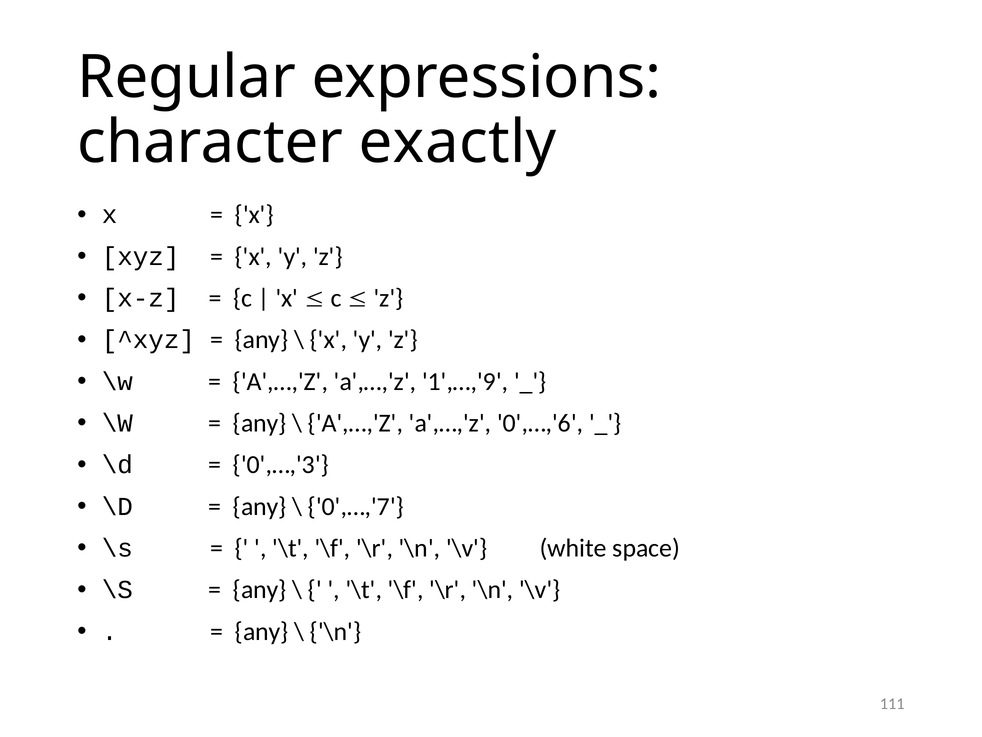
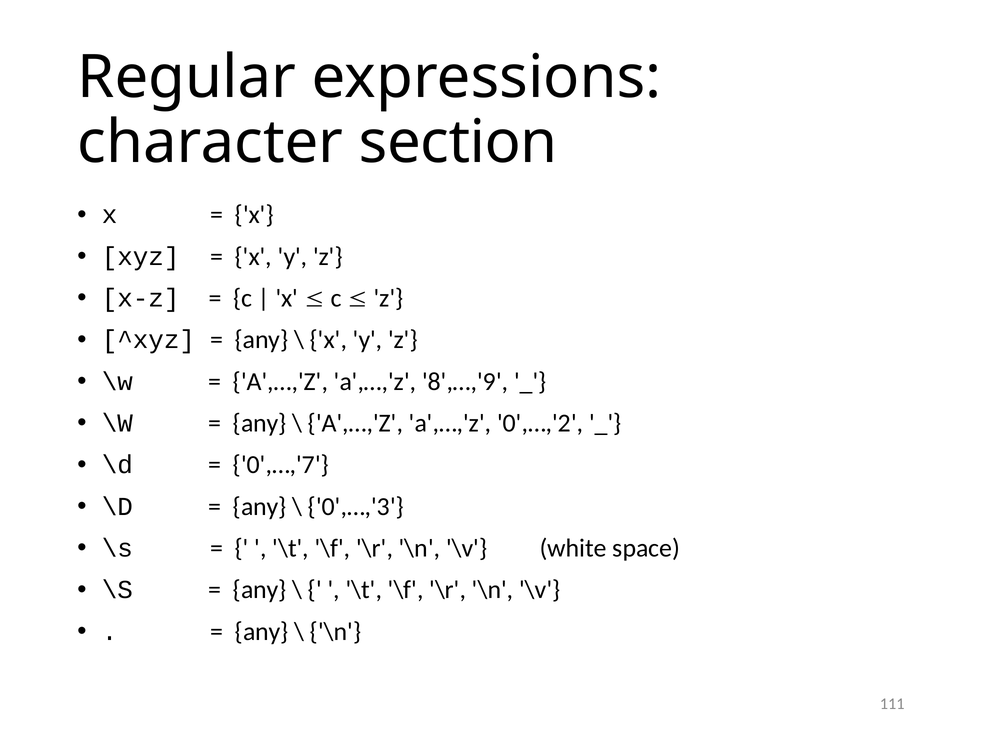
exactly: exactly -> section
1',…,'9: 1',…,'9 -> 8',…,'9
0',…,'6: 0',…,'6 -> 0',…,'2
0',…,'3: 0',…,'3 -> 0',…,'7
0',…,'7: 0',…,'7 -> 0',…,'3
